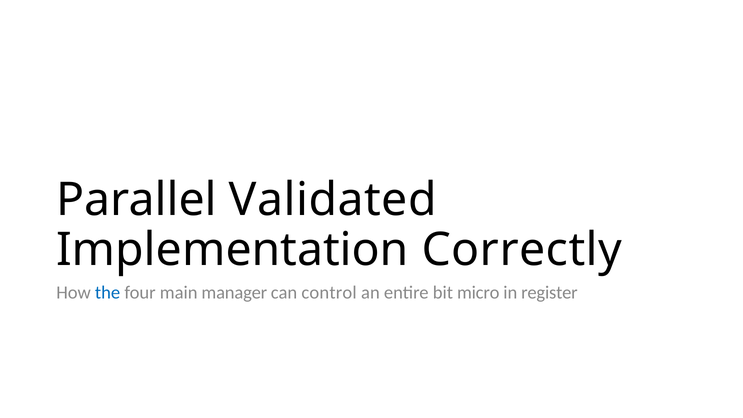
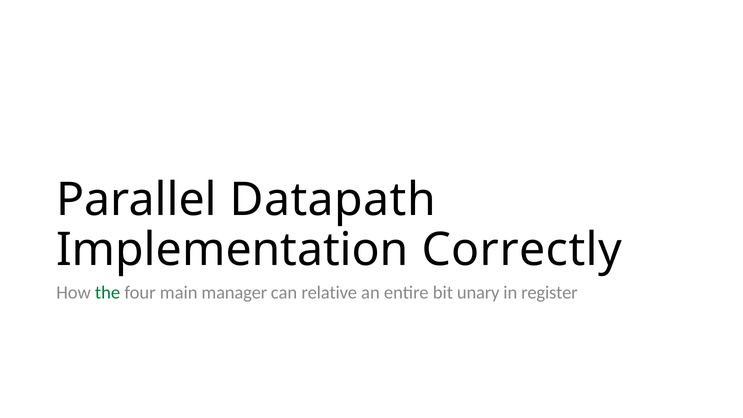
Validated: Validated -> Datapath
the colour: blue -> green
control: control -> relative
micro: micro -> unary
